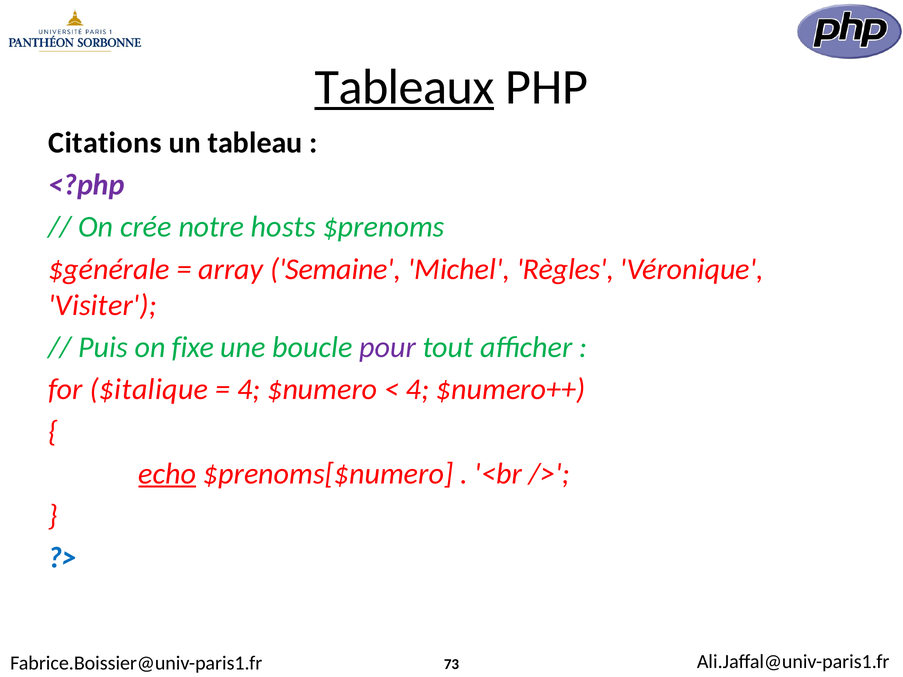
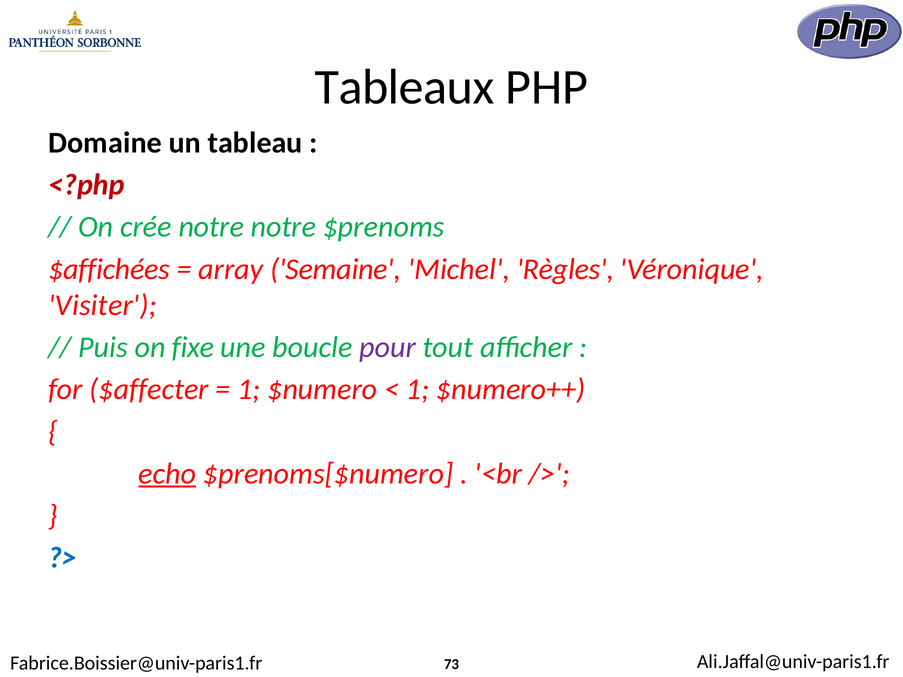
Tableaux underline: present -> none
Citations: Citations -> Domaine
<?php colour: purple -> red
notre hosts: hosts -> notre
$générale: $générale -> $affichées
$italique: $italique -> $affecter
4 at (249, 390): 4 -> 1
4 at (418, 390): 4 -> 1
